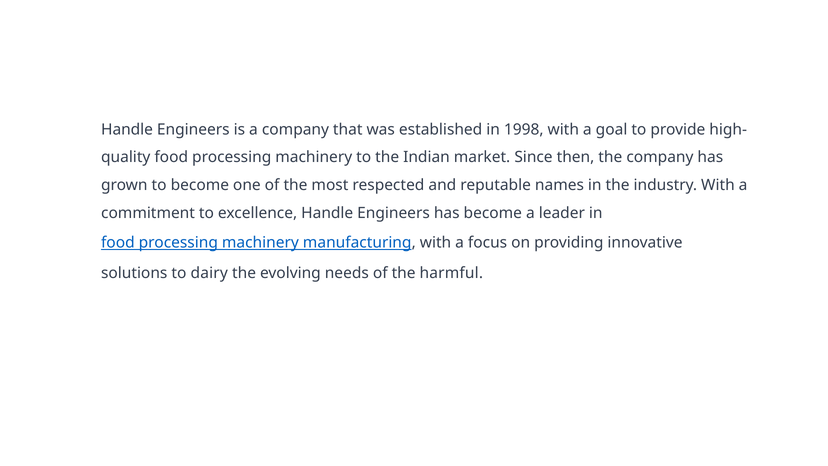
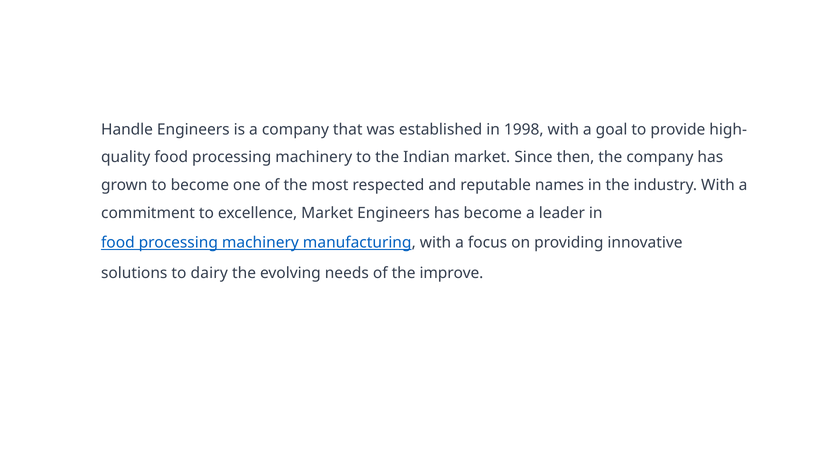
excellence Handle: Handle -> Market
harmful: harmful -> improve
